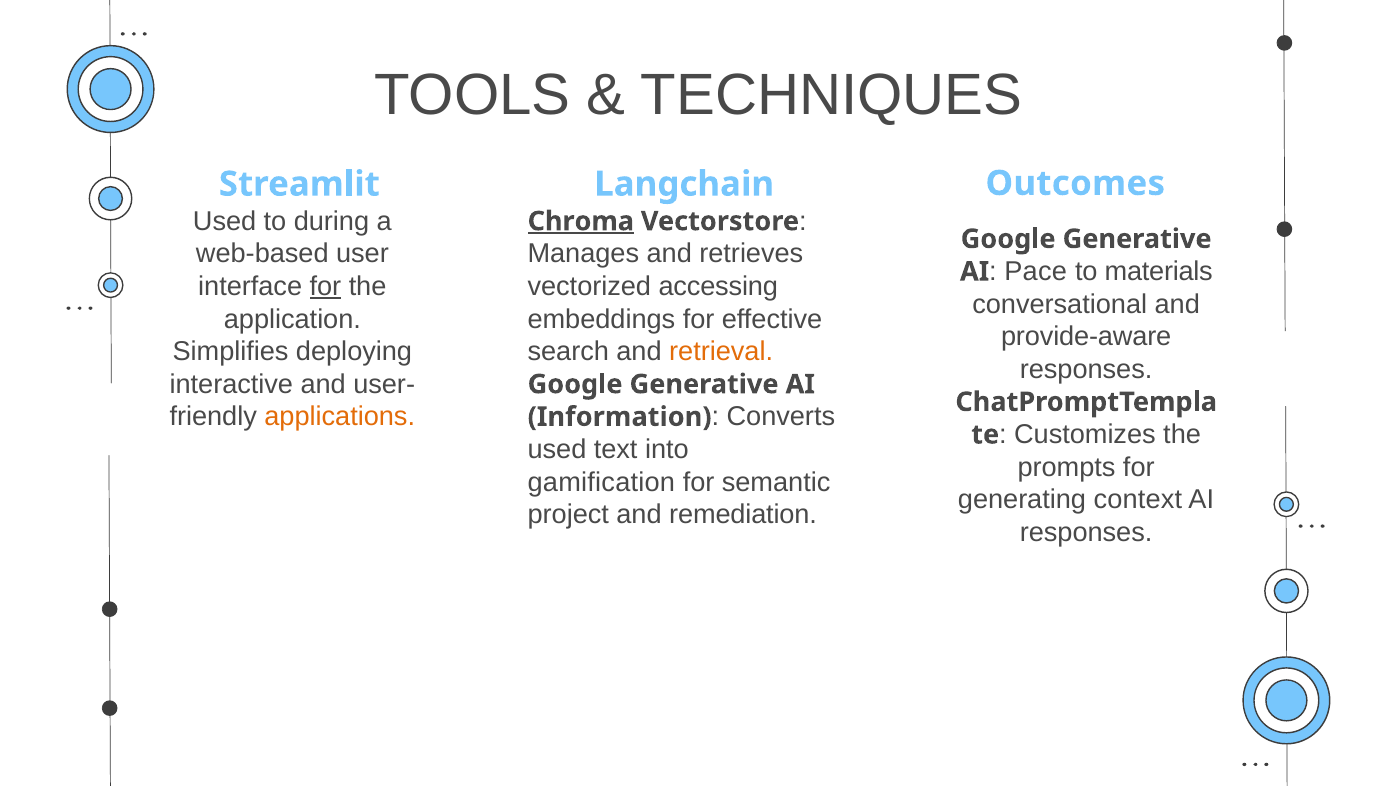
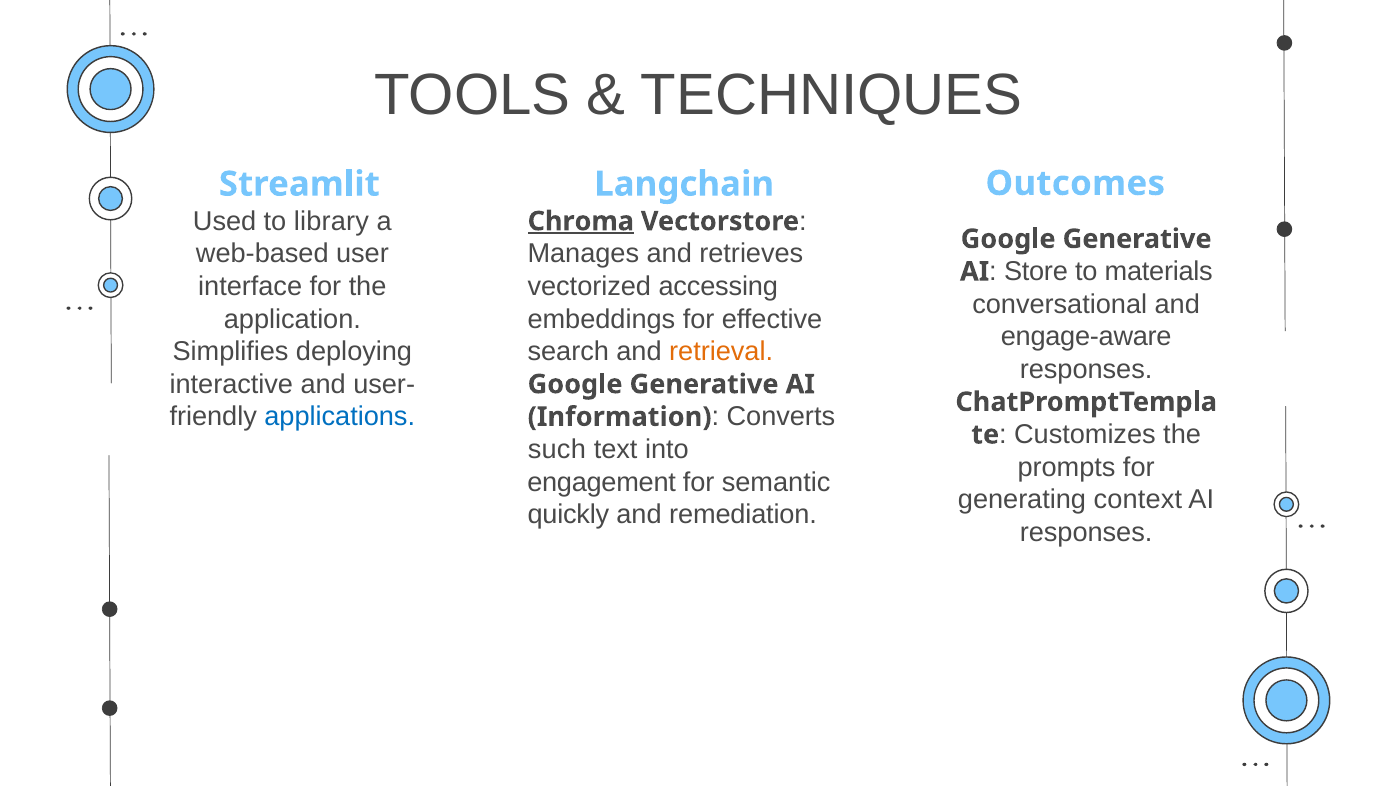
during: during -> library
Pace: Pace -> Store
for at (325, 286) underline: present -> none
provide-aware: provide-aware -> engage-aware
applications colour: orange -> blue
used at (557, 449): used -> such
gamification: gamification -> engagement
project: project -> quickly
